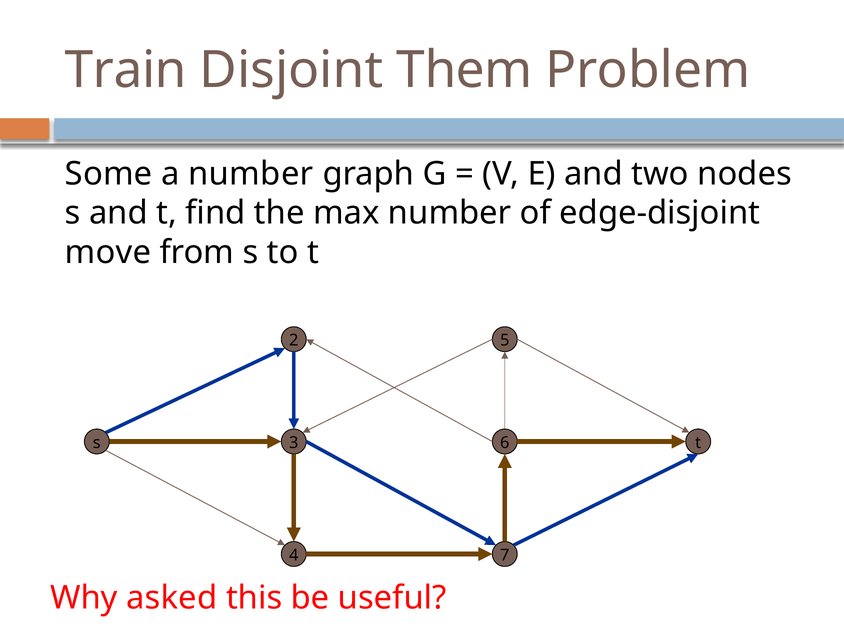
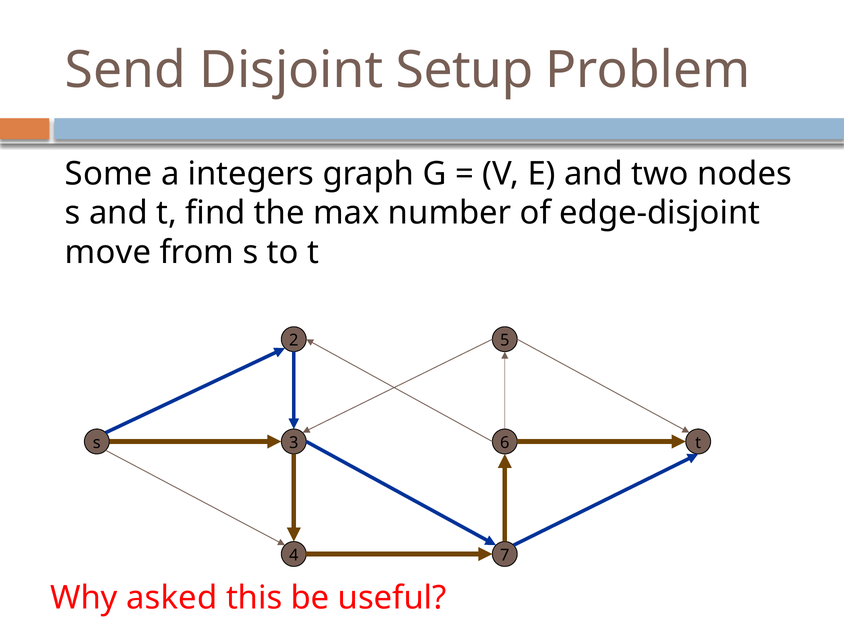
Train: Train -> Send
Them: Them -> Setup
a number: number -> integers
